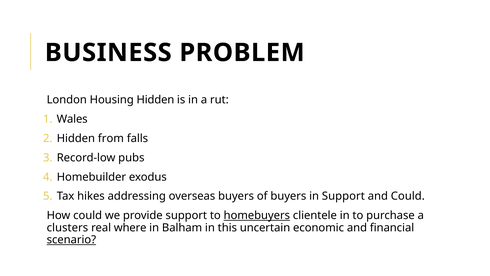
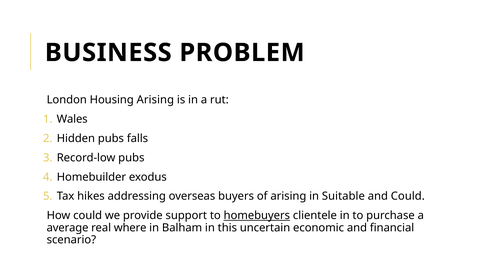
Housing Hidden: Hidden -> Arising
Hidden from: from -> pubs
of buyers: buyers -> arising
in Support: Support -> Suitable
clusters: clusters -> average
scenario underline: present -> none
